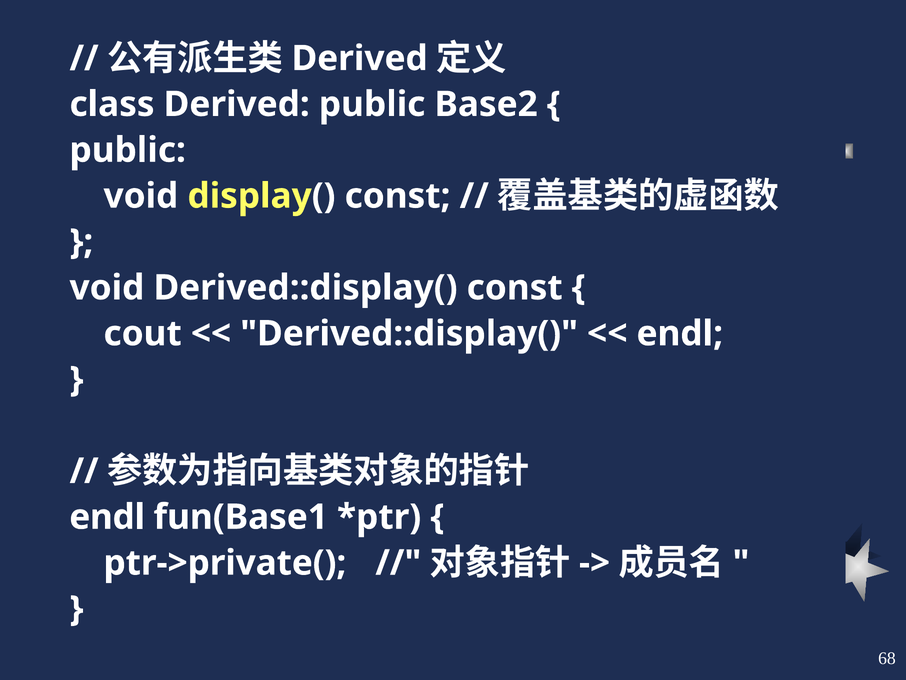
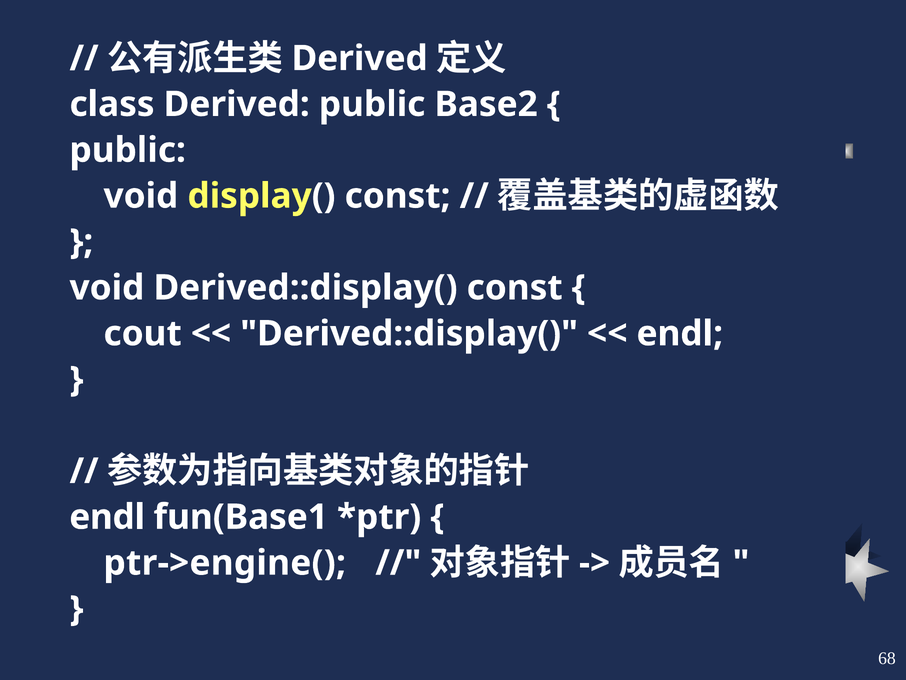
ptr->private(: ptr->private( -> ptr->engine(
